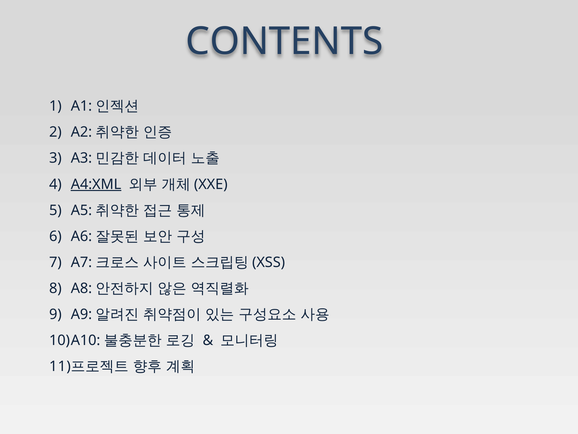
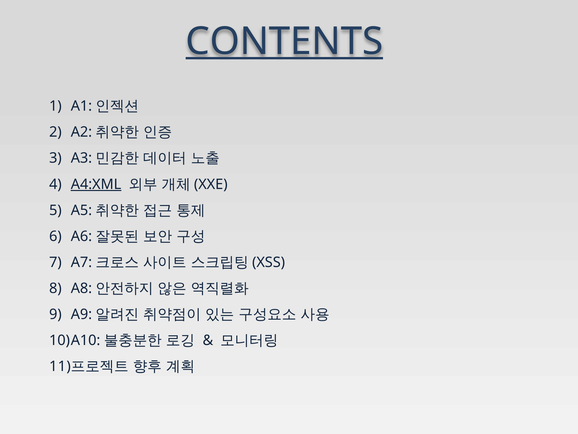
CONTENTS underline: none -> present
